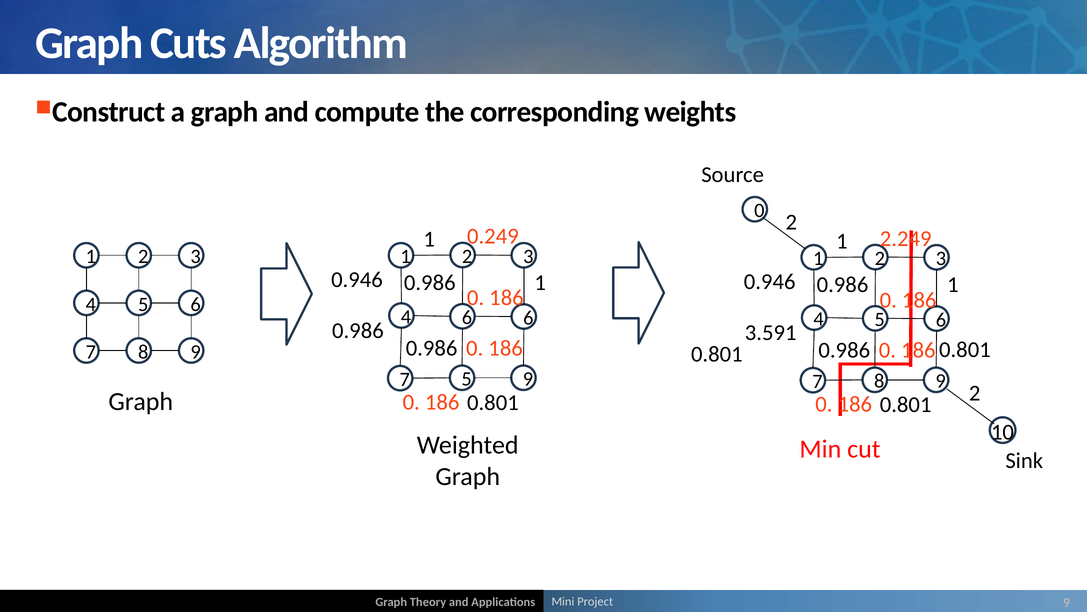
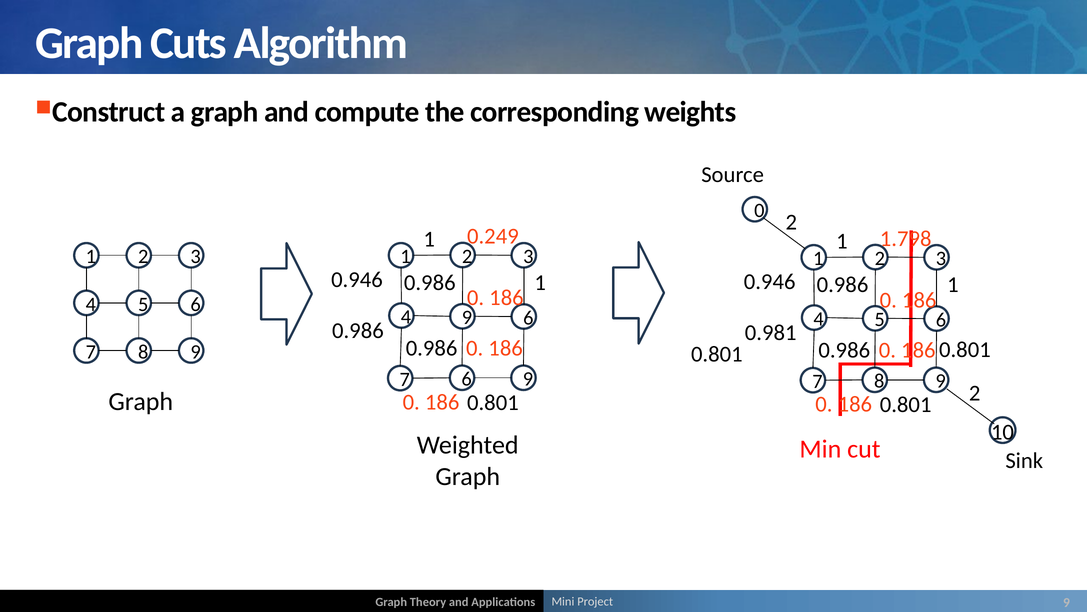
2.249: 2.249 -> 1.798
4 6: 6 -> 9
3.591: 3.591 -> 0.981
7 5: 5 -> 6
